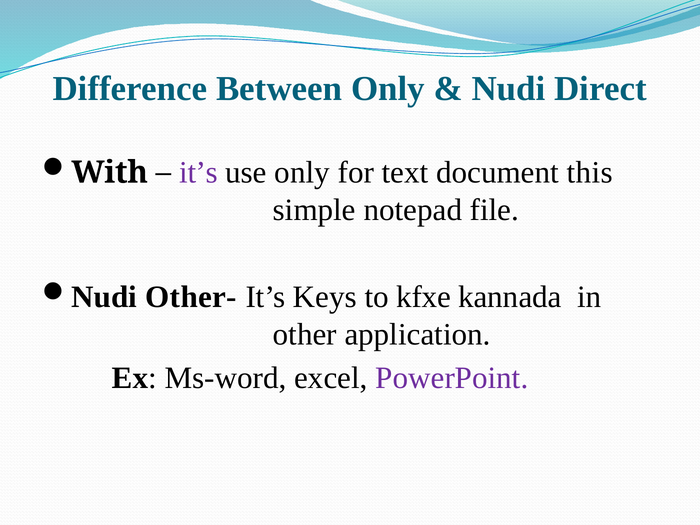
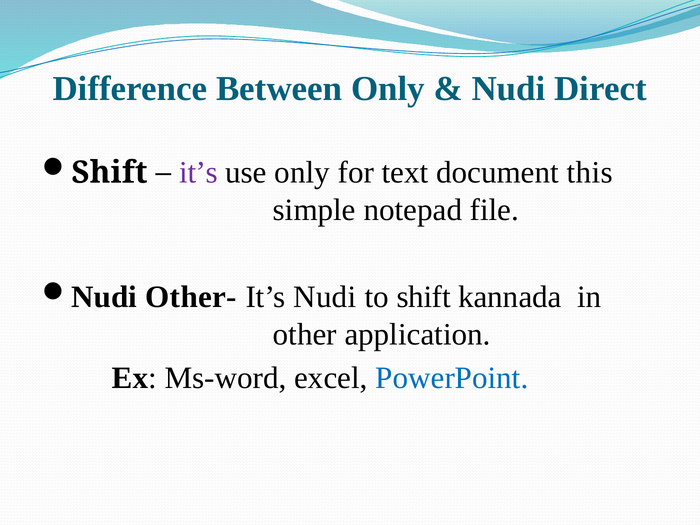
With at (110, 172): With -> Shift
It’s Keys: Keys -> Nudi
to kfxe: kfxe -> shift
PowerPoint colour: purple -> blue
